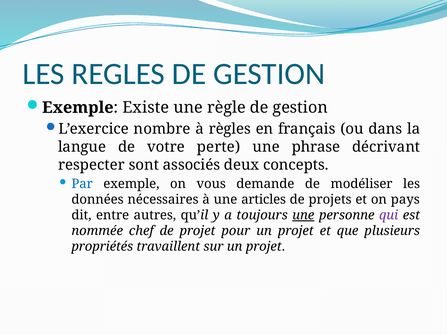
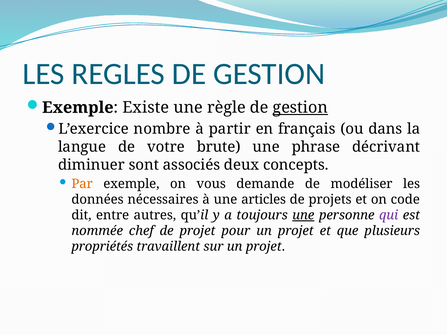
gestion at (300, 108) underline: none -> present
règles: règles -> partir
perte: perte -> brute
respecter: respecter -> diminuer
Par colour: blue -> orange
pays: pays -> code
